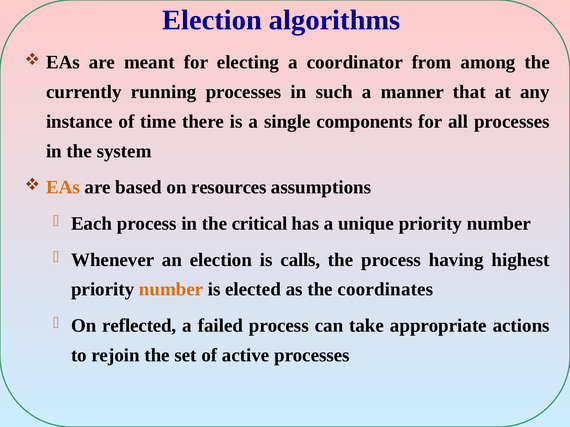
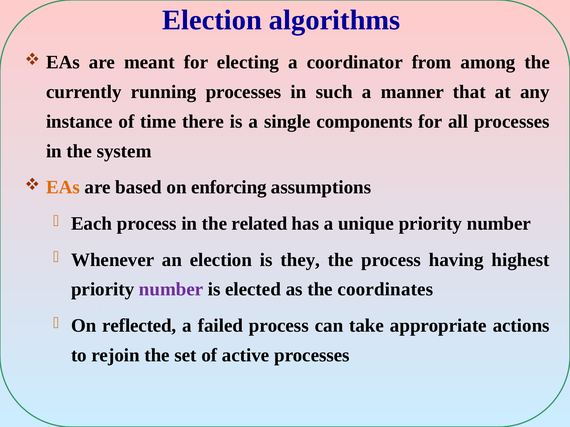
resources: resources -> enforcing
critical: critical -> related
calls: calls -> they
number at (171, 290) colour: orange -> purple
